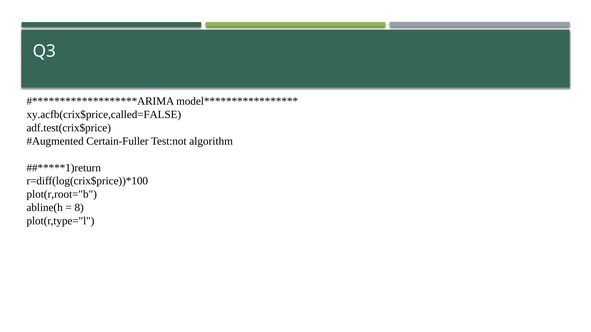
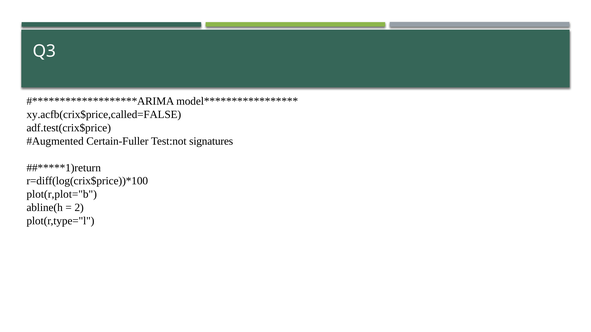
algorithm: algorithm -> signatures
plot(r,root="b: plot(r,root="b -> plot(r,plot="b
8: 8 -> 2
